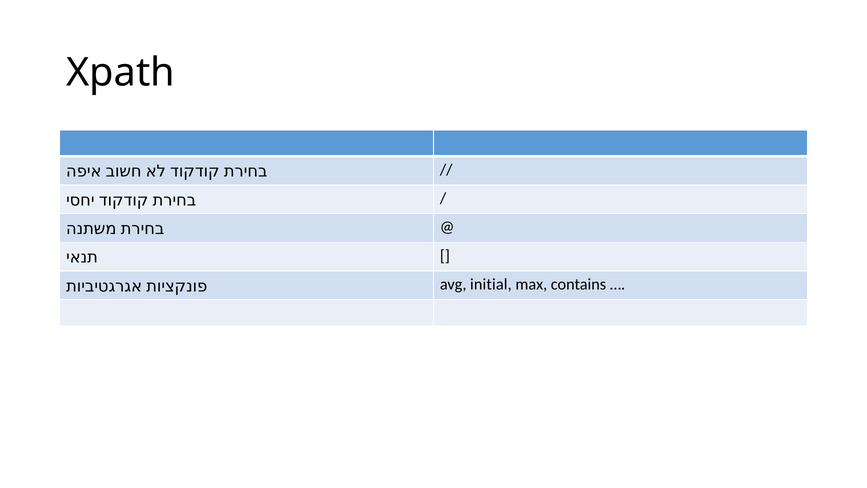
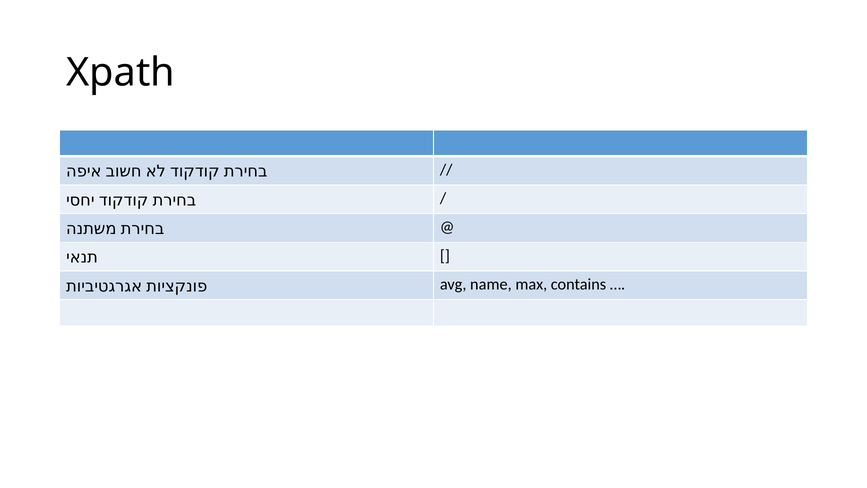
initial: initial -> name
